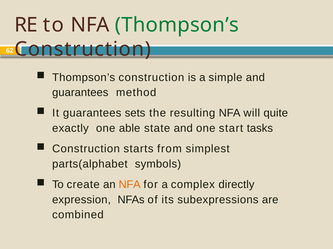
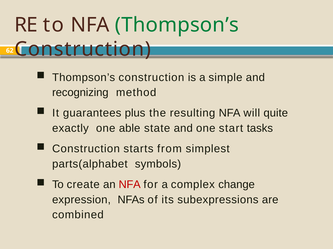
guarantees at (80, 93): guarantees -> recognizing
sets: sets -> plus
NFA at (130, 185) colour: orange -> red
directly: directly -> change
